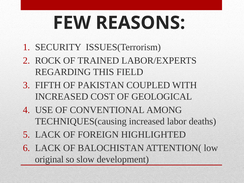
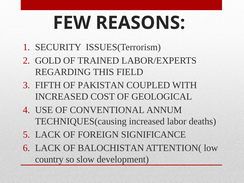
ROCK: ROCK -> GOLD
AMONG: AMONG -> ANNUM
HIGHLIGHTED: HIGHLIGHTED -> SIGNIFICANCE
original: original -> country
